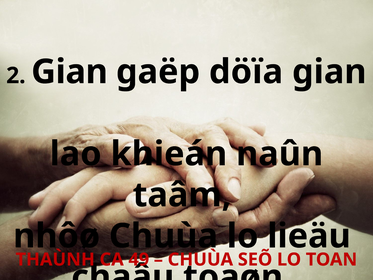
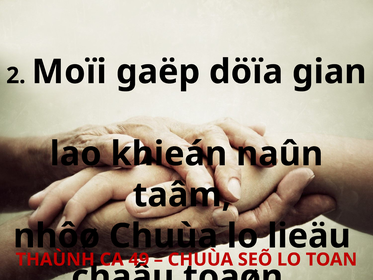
2 Gian: Gian -> Moïi
